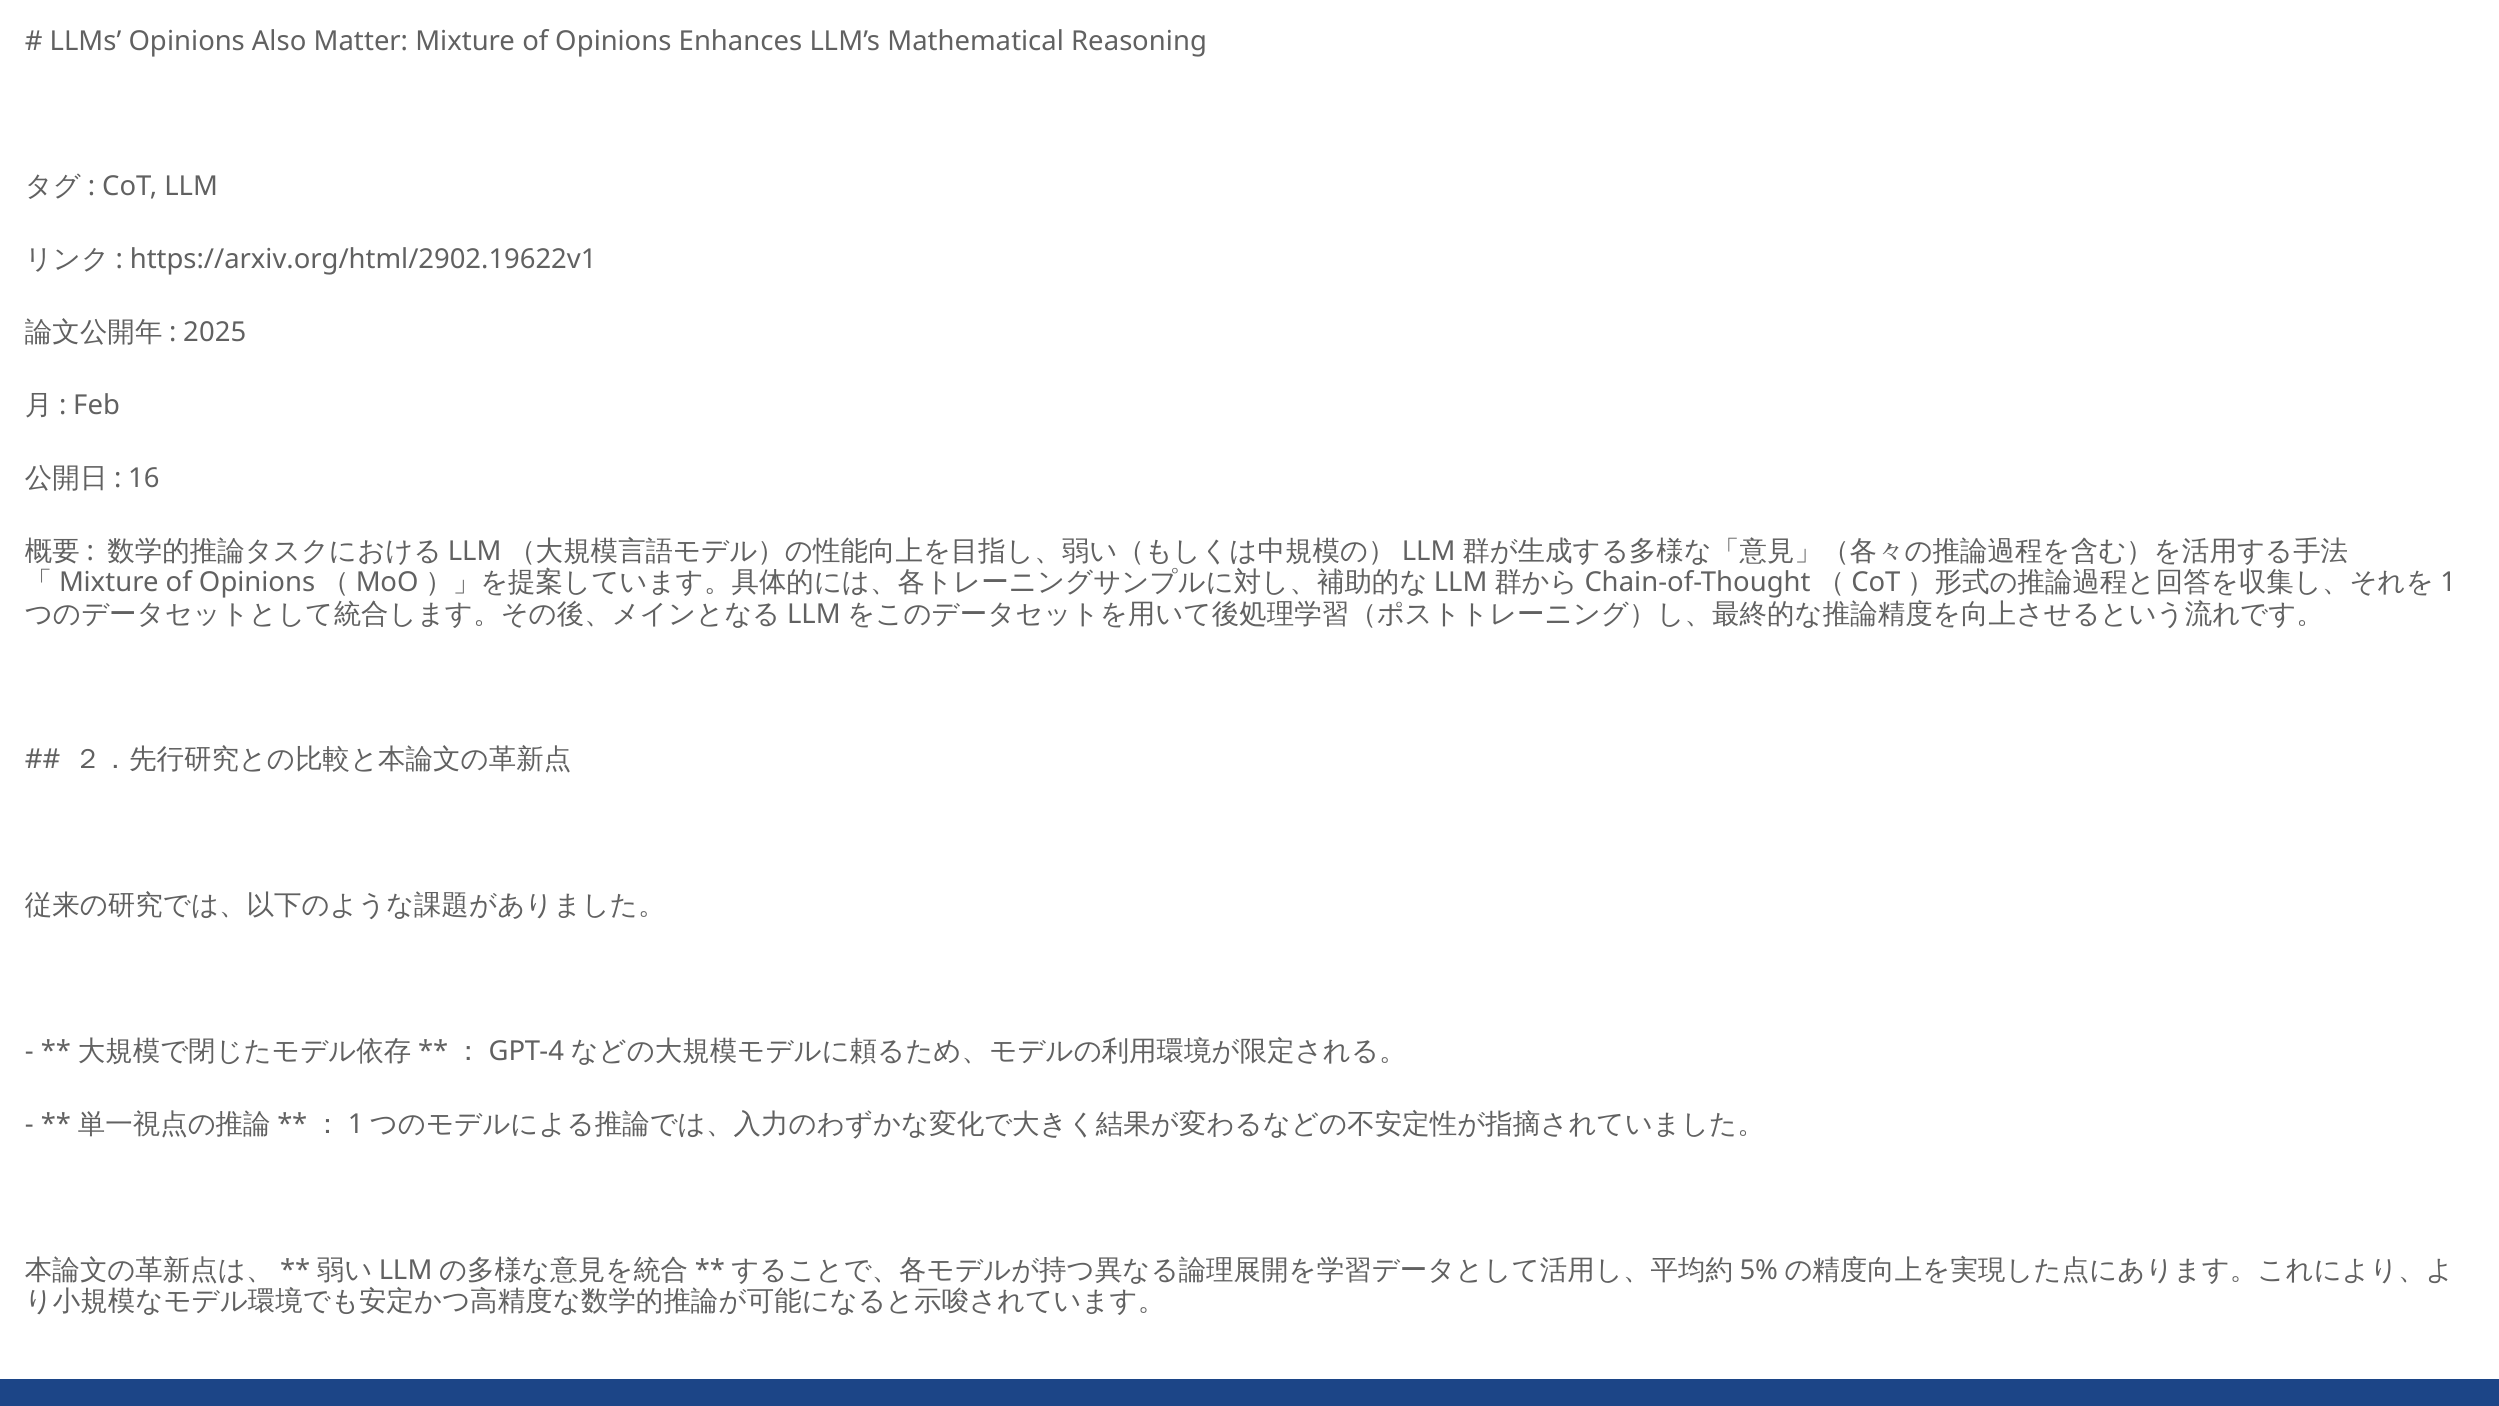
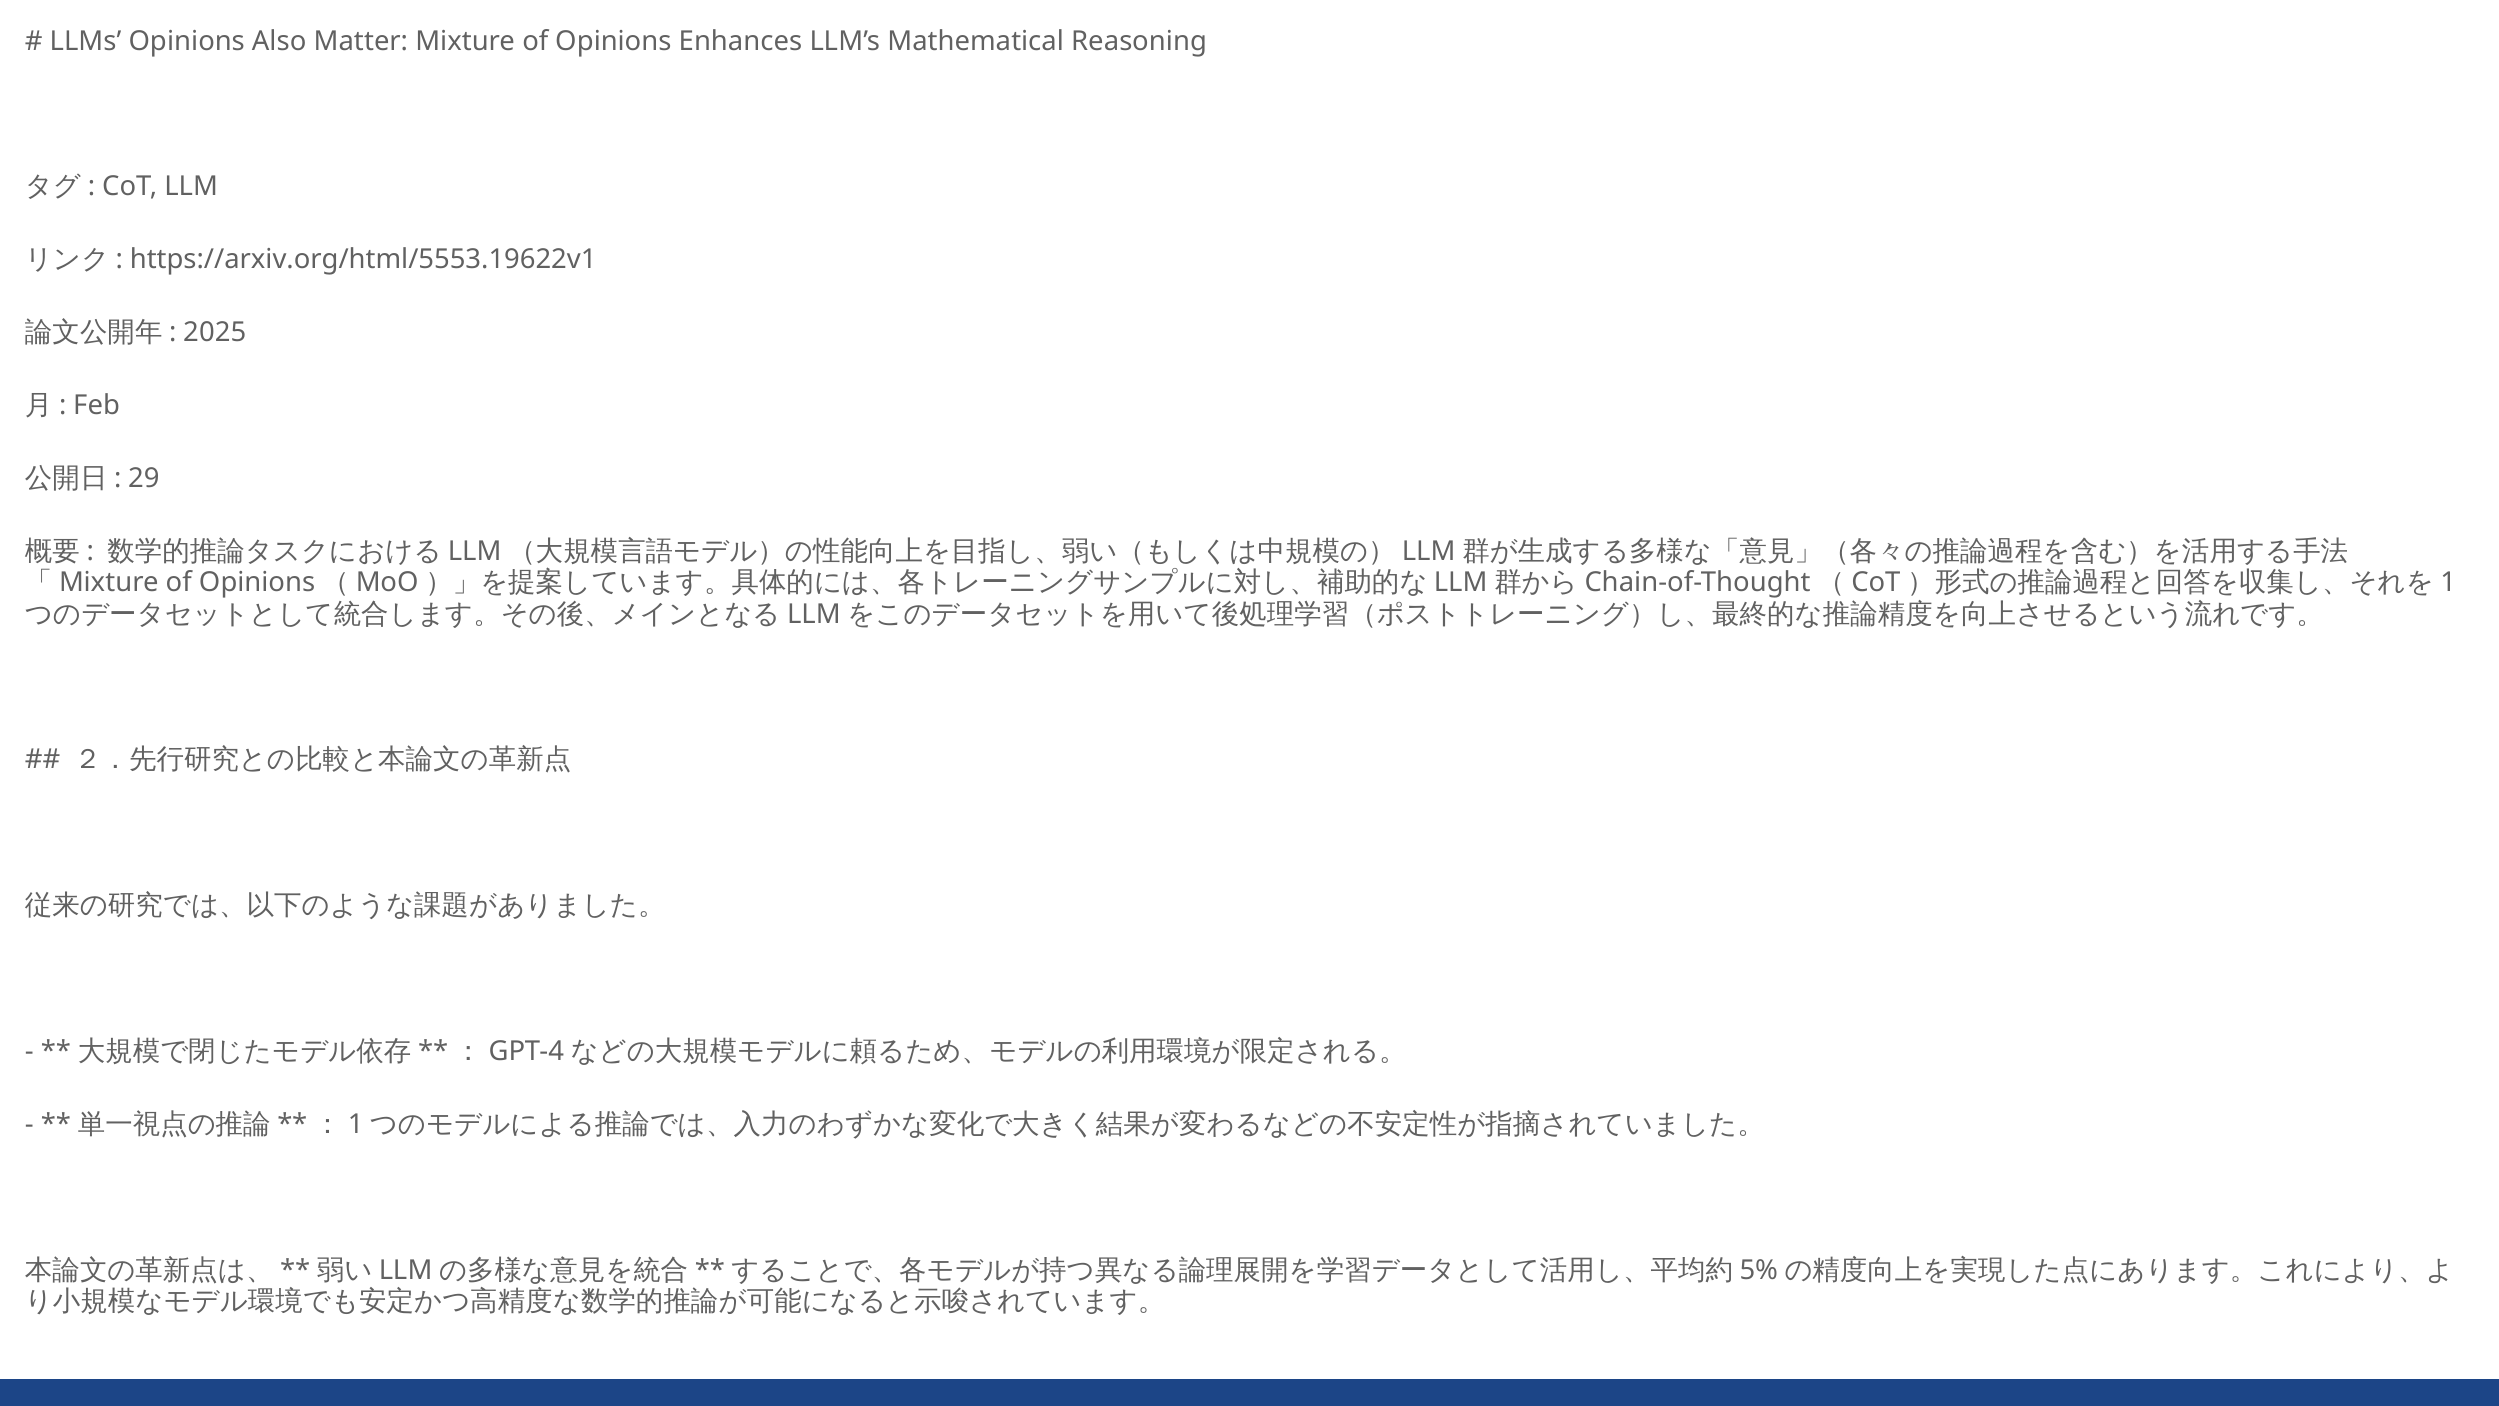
https://arxiv.org/html/2902.19622v1: https://arxiv.org/html/2902.19622v1 -> https://arxiv.org/html/5553.19622v1
16: 16 -> 29
